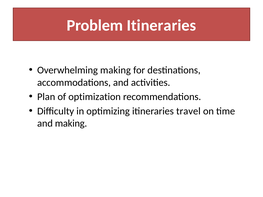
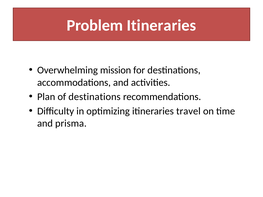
Overwhelming making: making -> mission
of optimization: optimization -> destinations
and making: making -> prisma
